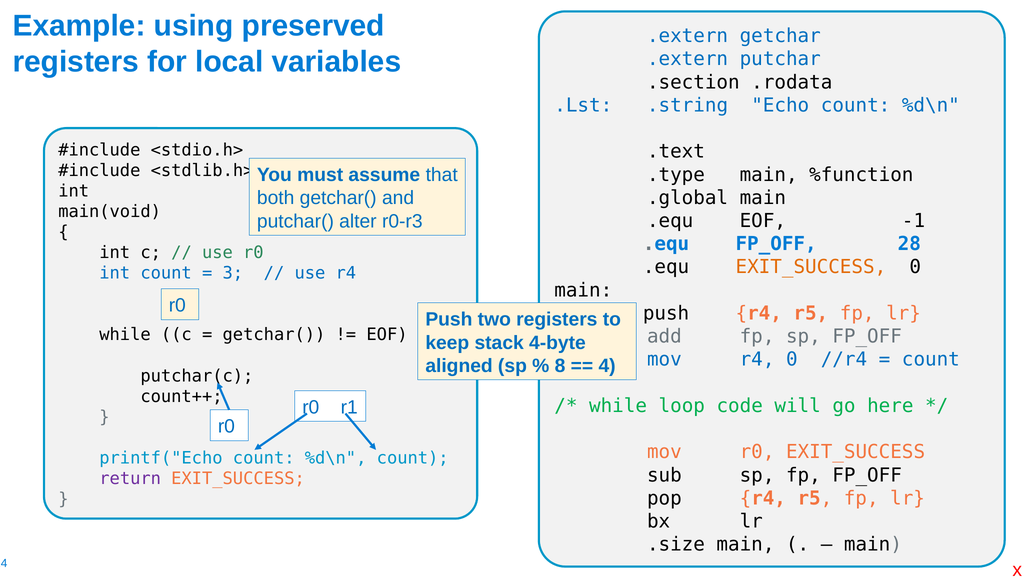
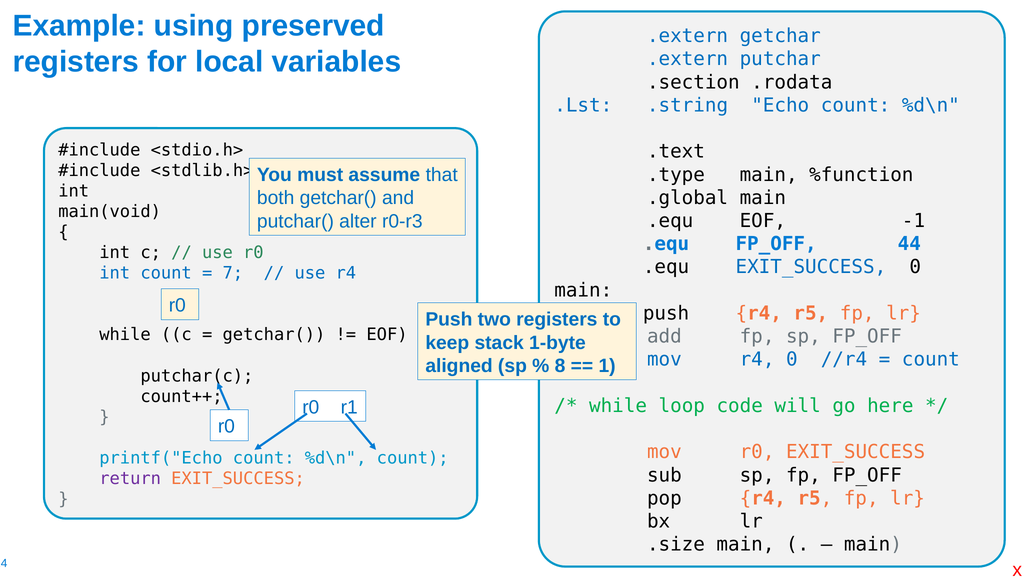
28: 28 -> 44
EXIT_SUCCESS at (811, 267) colour: orange -> blue
3: 3 -> 7
4-byte: 4-byte -> 1-byte
4: 4 -> 1
